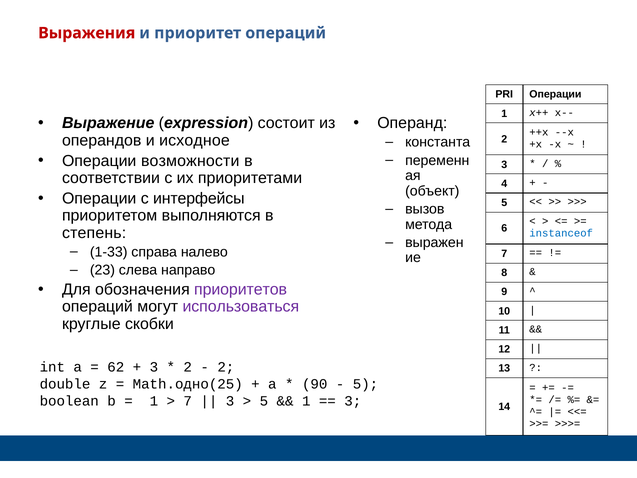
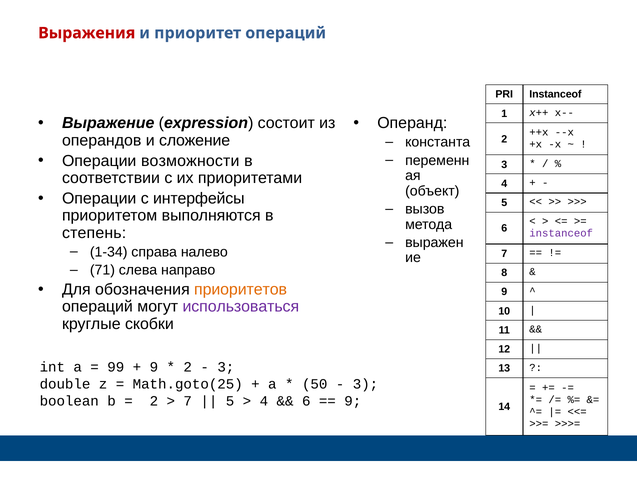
PRI Операции: Операции -> Instanceof
исходное: исходное -> сложение
instanceof at (561, 233) colour: blue -> purple
1-33: 1-33 -> 1-34
23: 23 -> 71
приоритетов colour: purple -> orange
62: 62 -> 99
3 at (154, 367): 3 -> 9
2 at (226, 367): 2 -> 3
Math.одно(25: Math.одно(25 -> Math.goto(25
90: 90 -> 50
5 at (366, 384): 5 -> 3
1 at (154, 401): 1 -> 2
3 at (230, 401): 3 -> 5
5 at (264, 401): 5 -> 4
1 at (306, 401): 1 -> 6
3 at (353, 401): 3 -> 9
